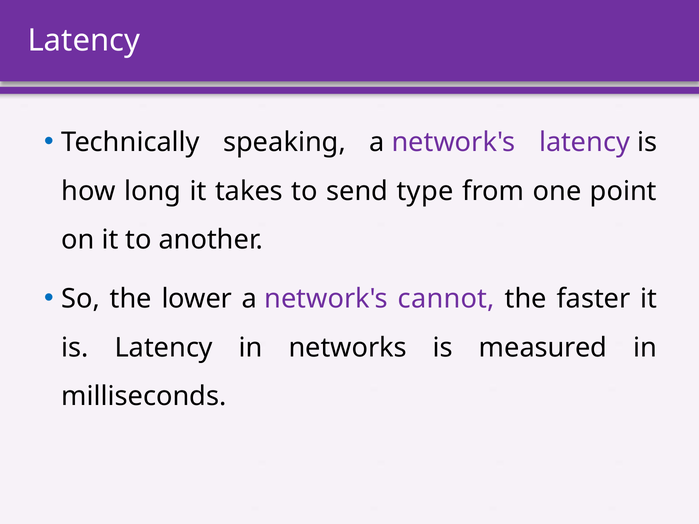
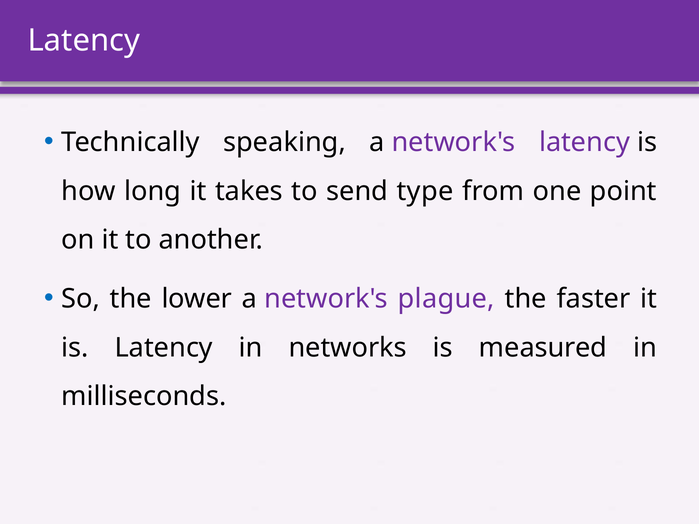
cannot: cannot -> plague
